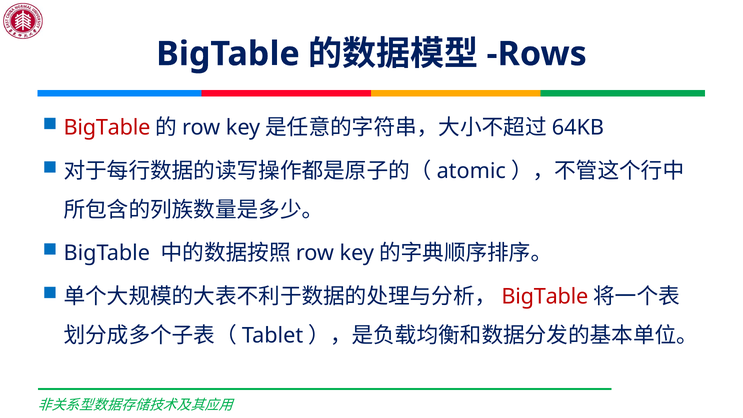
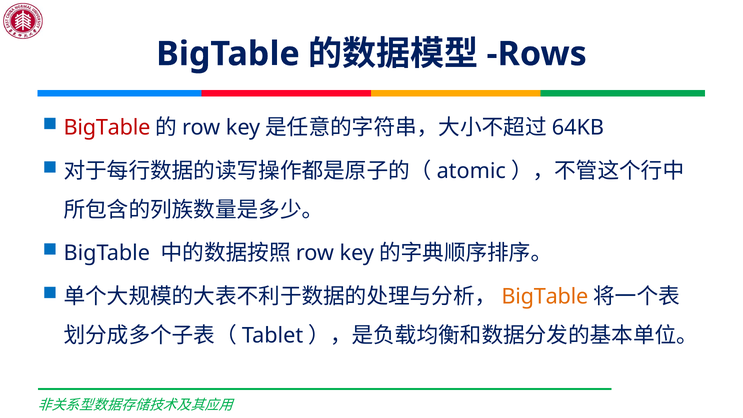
BigTable at (545, 296) colour: red -> orange
